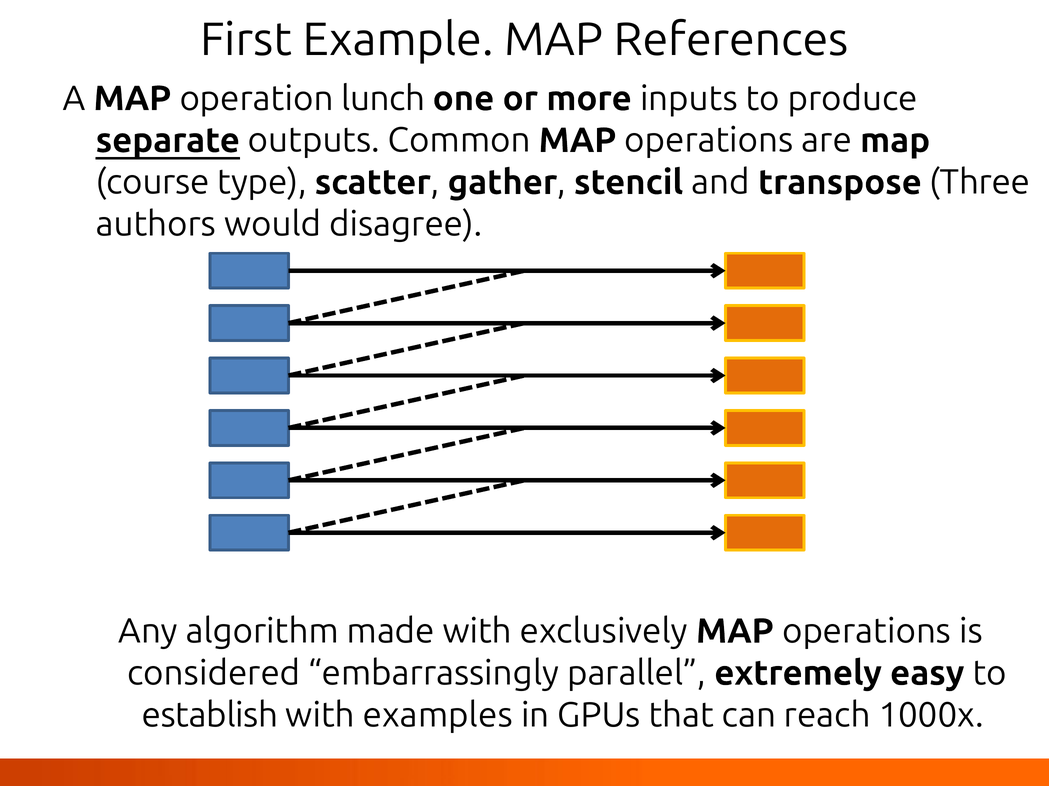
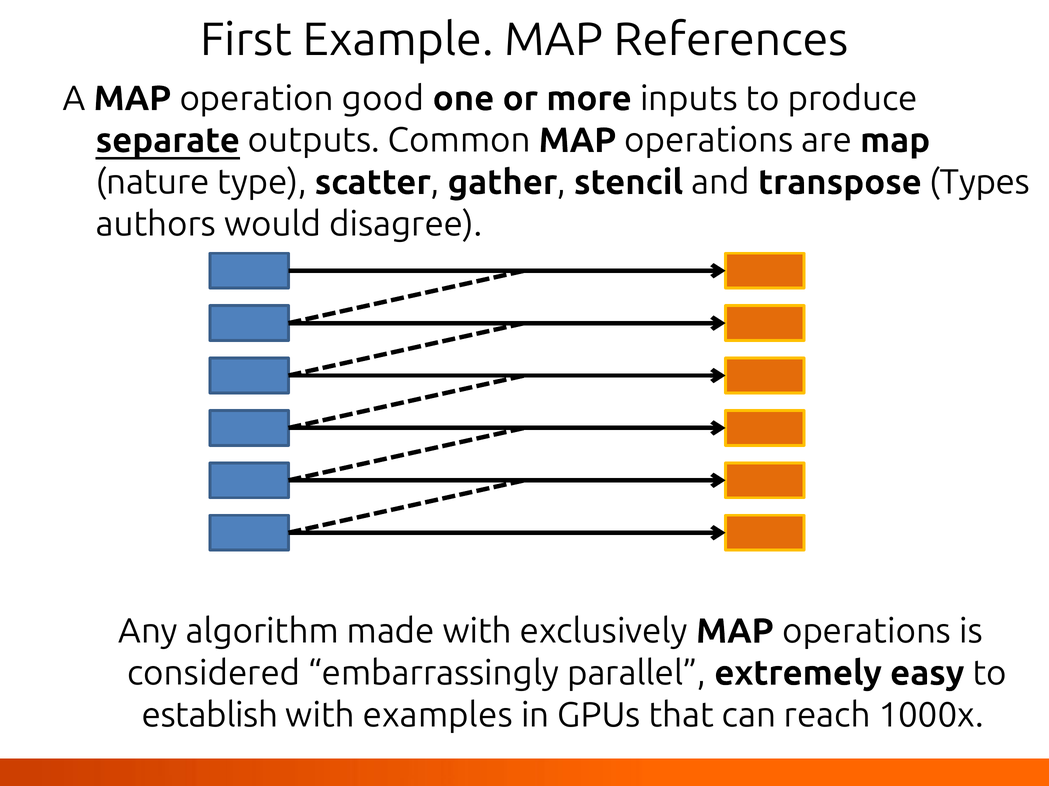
lunch: lunch -> good
course: course -> nature
Three: Three -> Types
